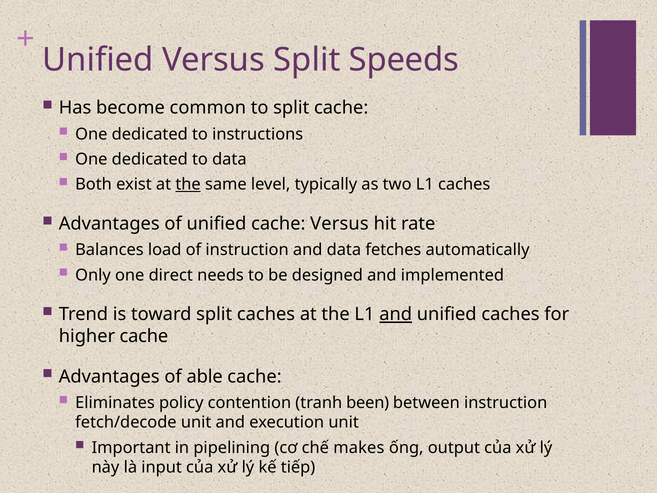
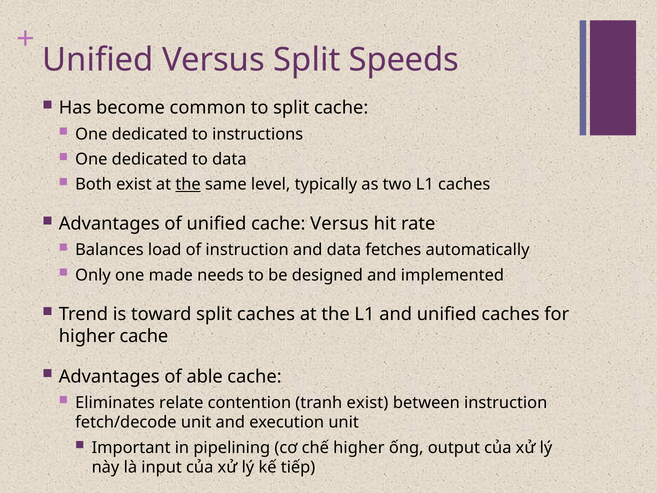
direct: direct -> made
and at (396, 314) underline: present -> none
policy: policy -> relate
tranh been: been -> exist
chế makes: makes -> higher
